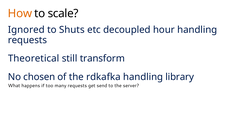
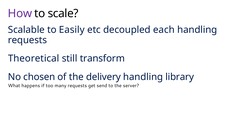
How colour: orange -> purple
Ignored: Ignored -> Scalable
Shuts: Shuts -> Easily
hour: hour -> each
rdkafka: rdkafka -> delivery
